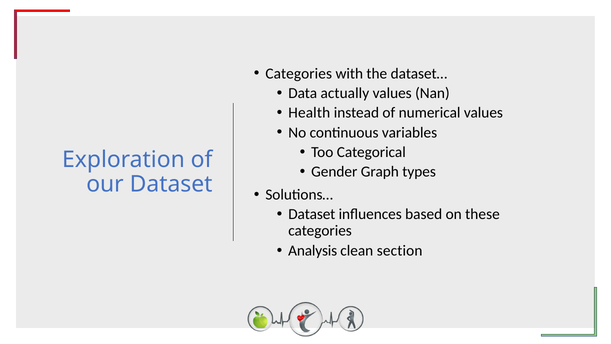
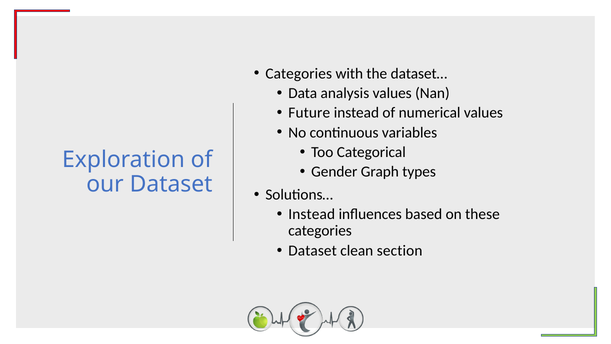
actually: actually -> analysis
Health: Health -> Future
Dataset at (312, 214): Dataset -> Instead
Analysis at (313, 250): Analysis -> Dataset
